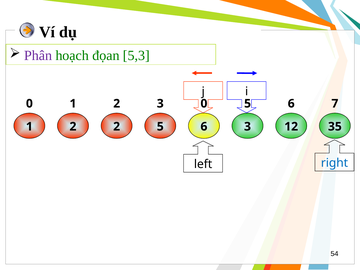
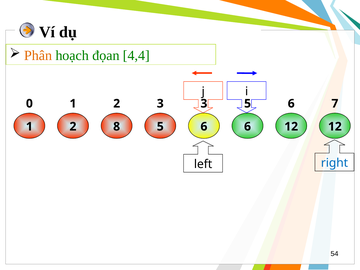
Phân colour: purple -> orange
5,3: 5,3 -> 4,4
3 0: 0 -> 3
2 2: 2 -> 8
6 3: 3 -> 6
12 35: 35 -> 12
